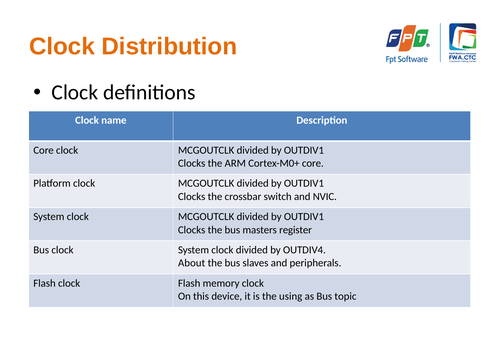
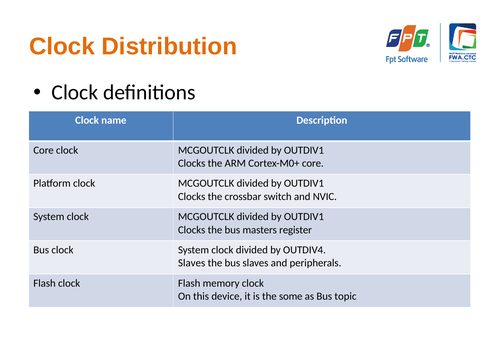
About at (192, 263): About -> Slaves
using: using -> some
